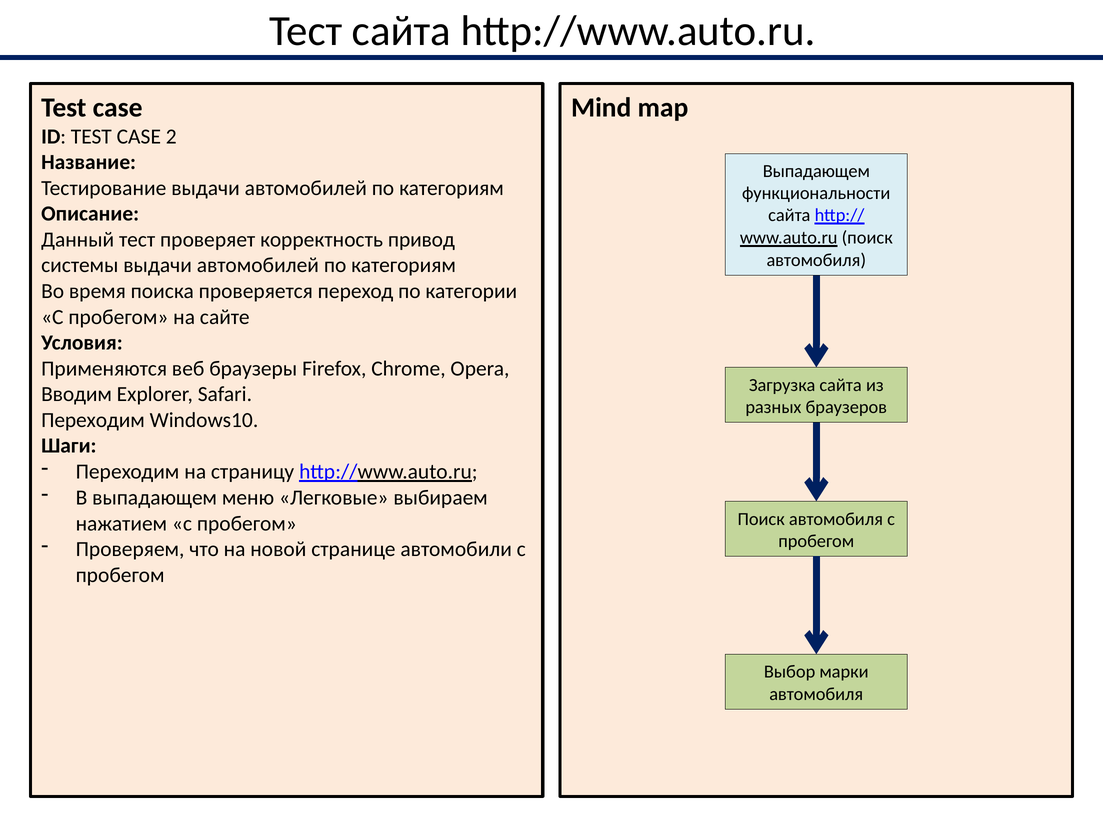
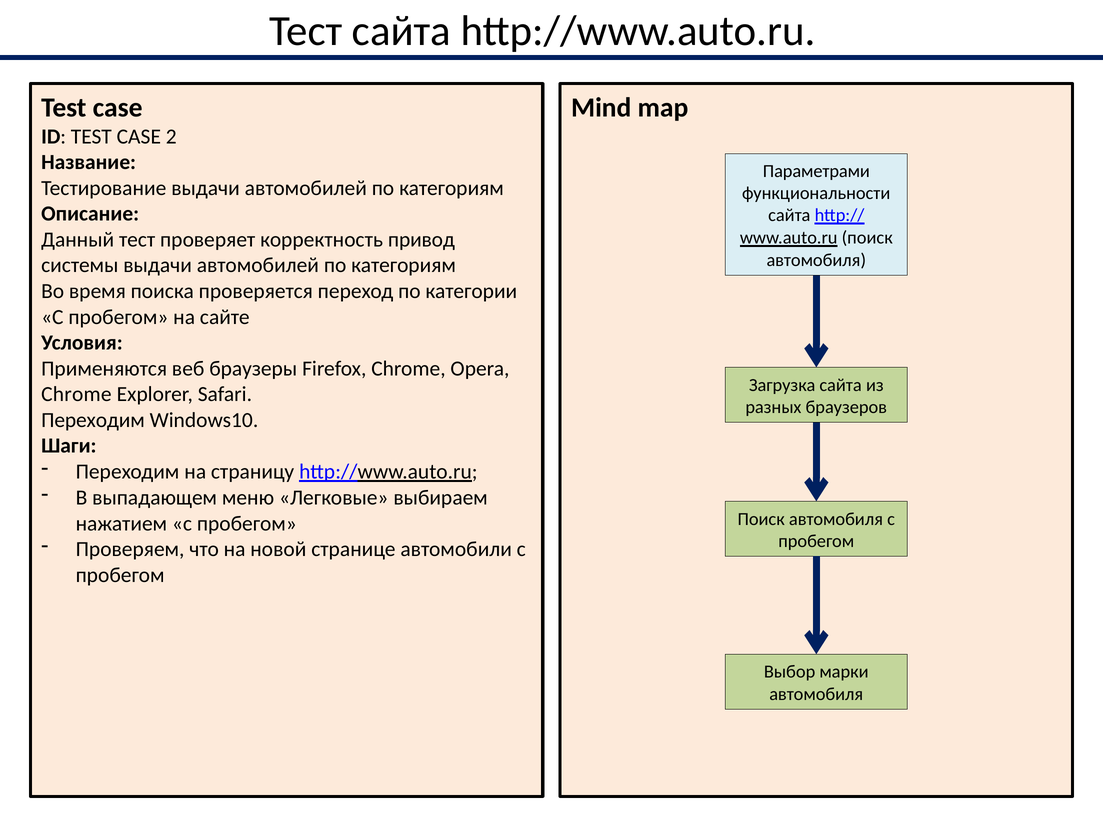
Выпадающем at (816, 171): Выпадающем -> Параметрами
Вводим at (77, 394): Вводим -> Chrome
